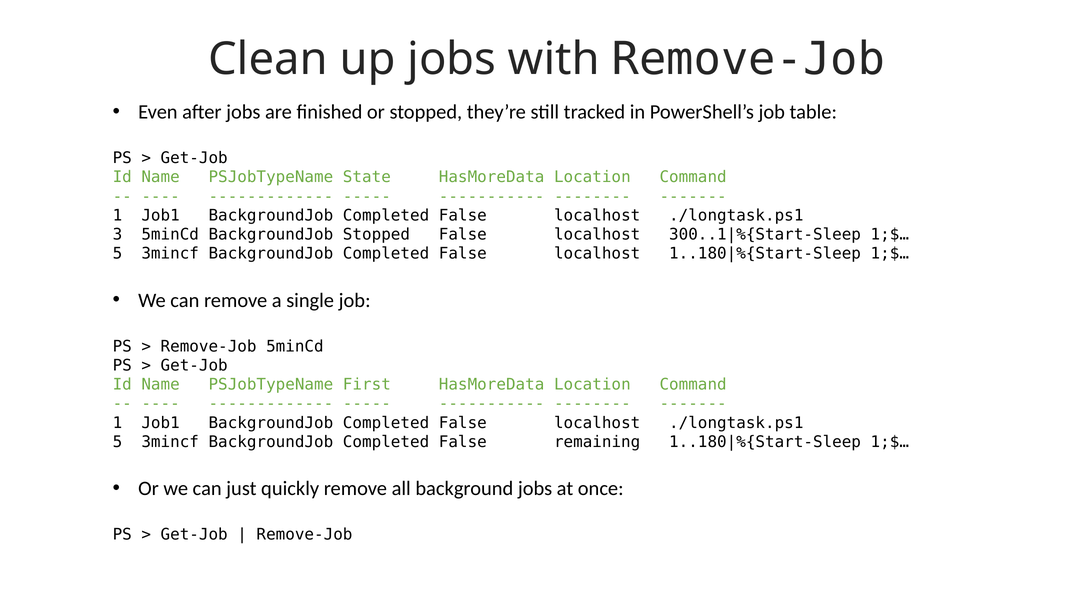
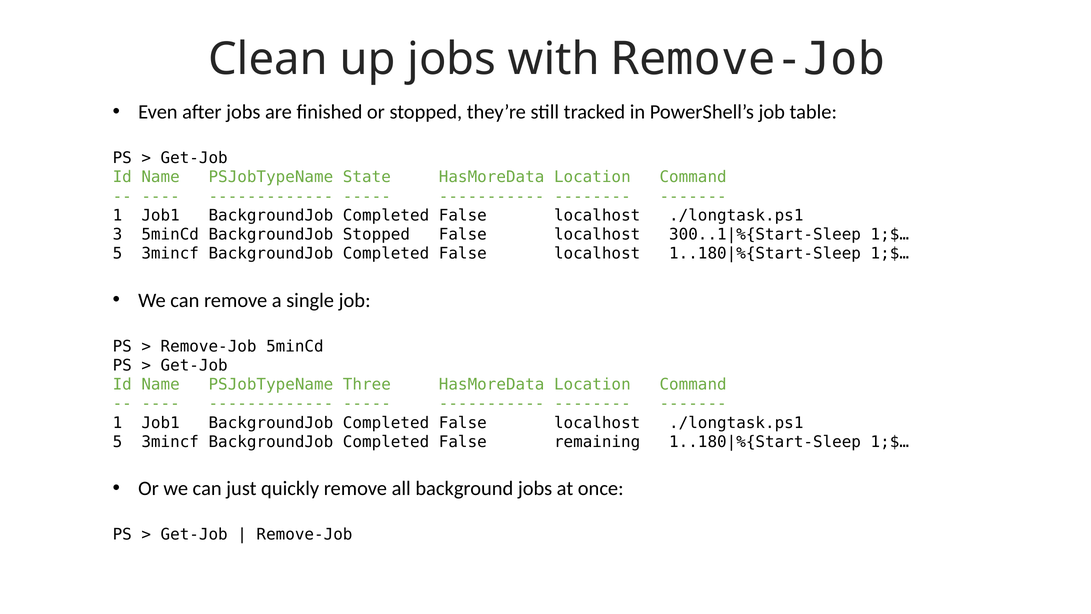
First: First -> Three
